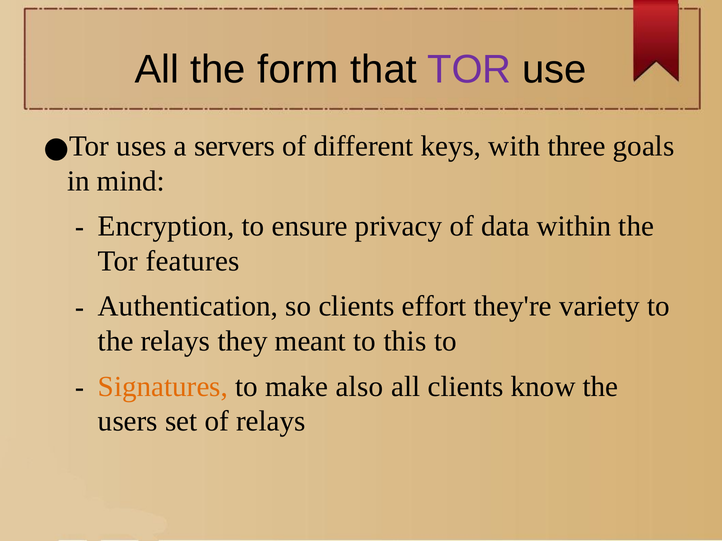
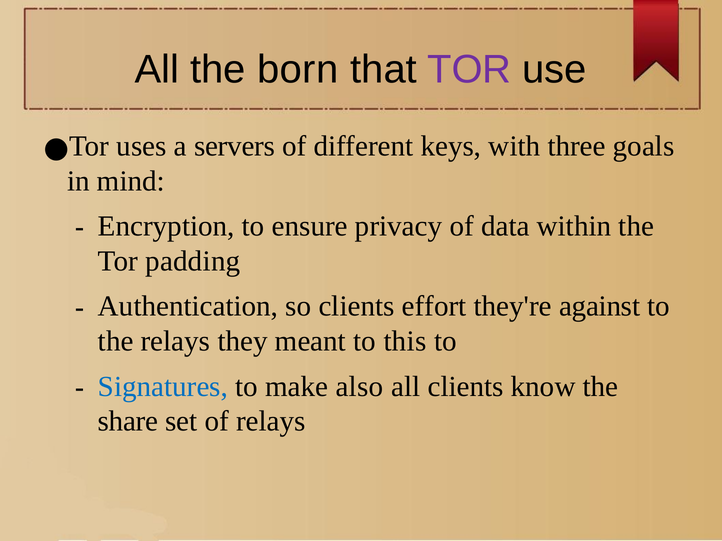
form: form -> born
features: features -> padding
variety: variety -> against
Signatures colour: orange -> blue
users: users -> share
